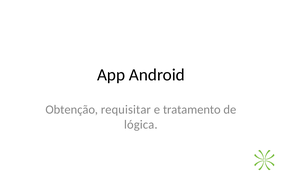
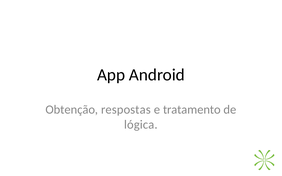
requisitar: requisitar -> respostas
